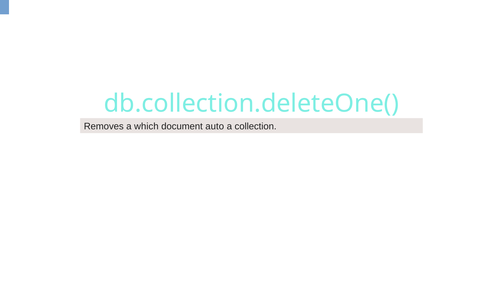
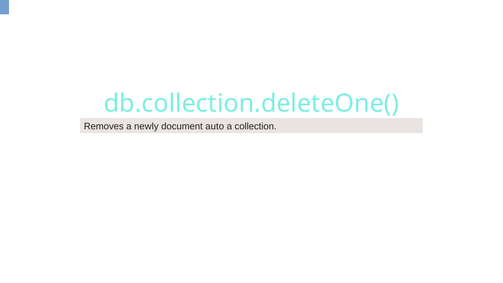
which: which -> newly
